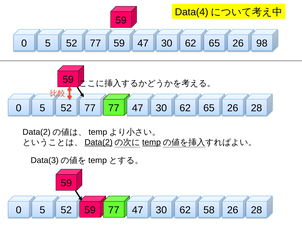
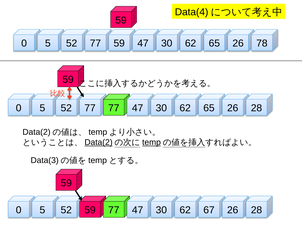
98: 98 -> 78
58: 58 -> 67
